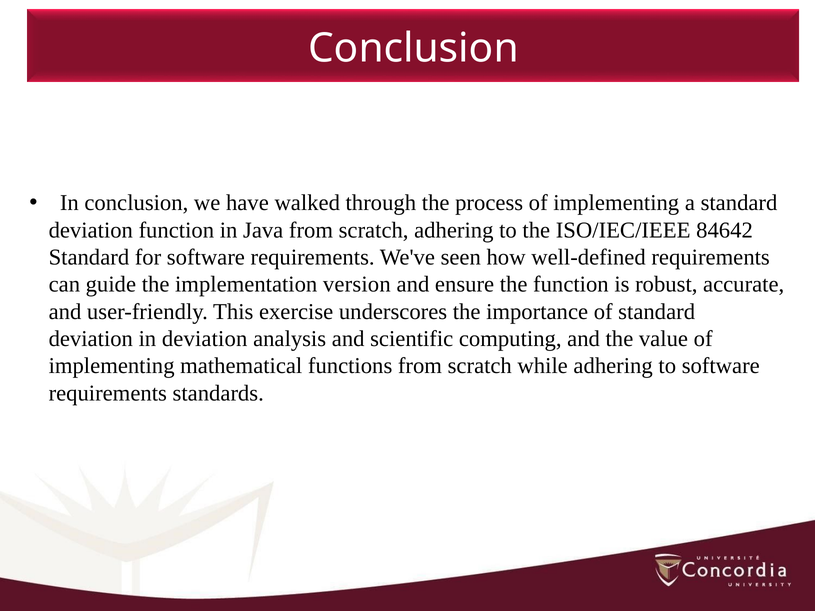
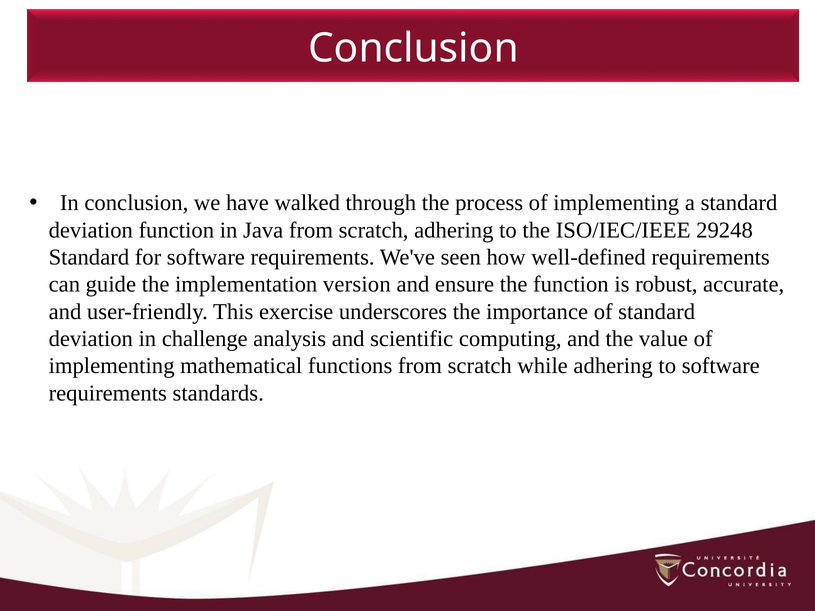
84642: 84642 -> 29248
in deviation: deviation -> challenge
